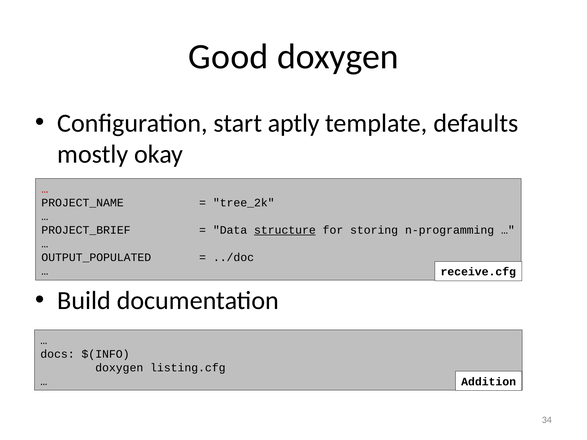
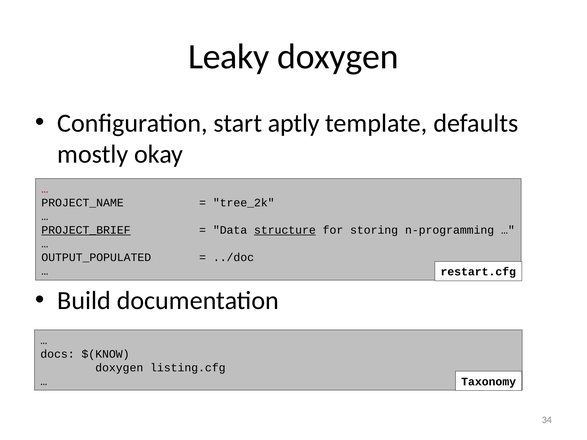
Good: Good -> Leaky
PROJECT_BRIEF underline: none -> present
receive.cfg: receive.cfg -> restart.cfg
$(INFO: $(INFO -> $(KNOW
Addition: Addition -> Taxonomy
